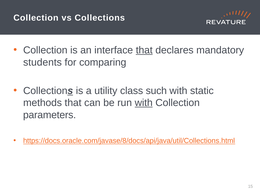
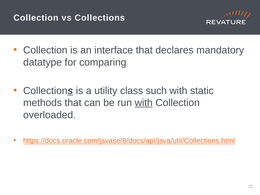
that at (144, 50) underline: present -> none
students: students -> datatype
parameters: parameters -> overloaded
